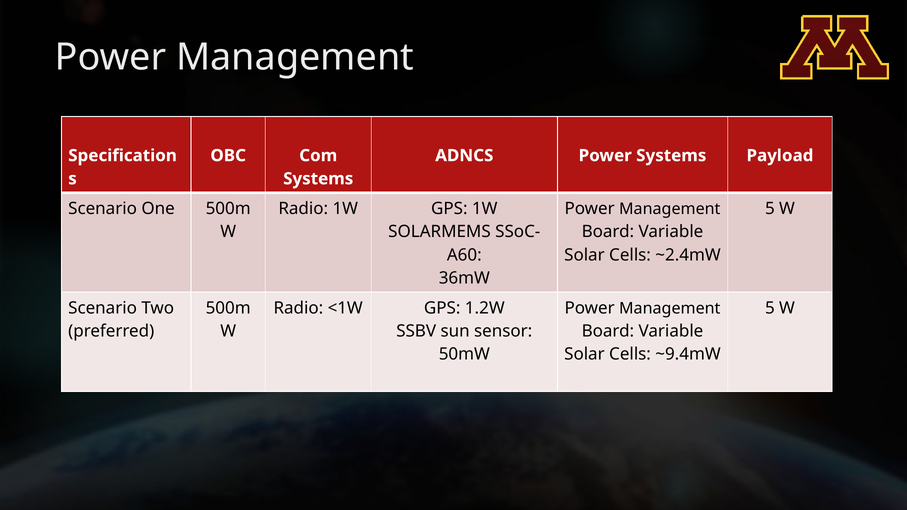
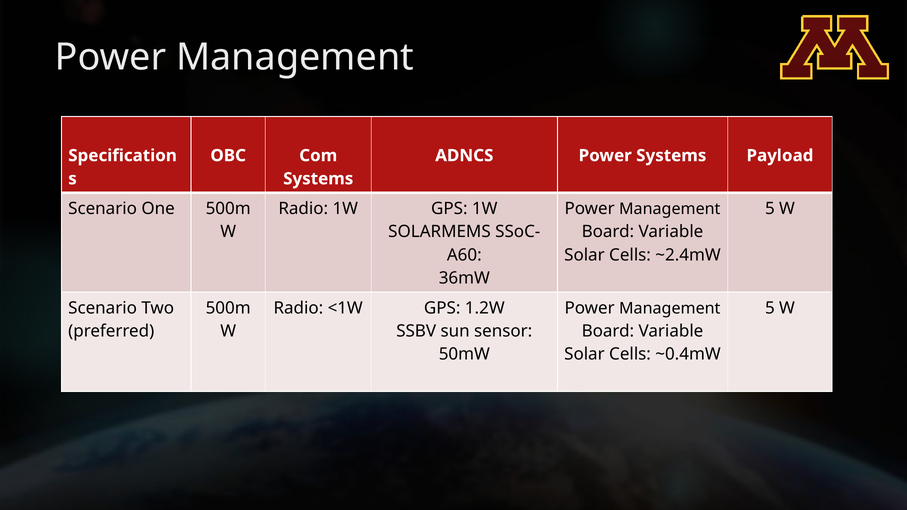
~9.4mW: ~9.4mW -> ~0.4mW
